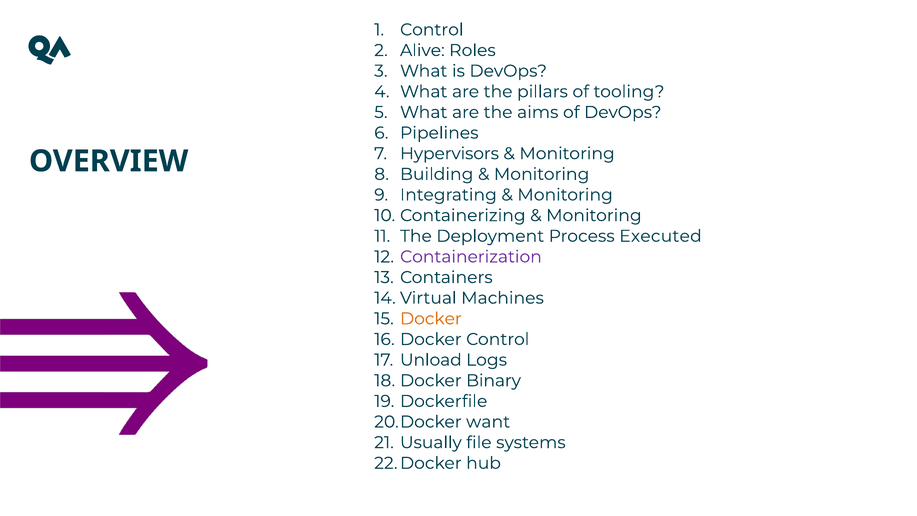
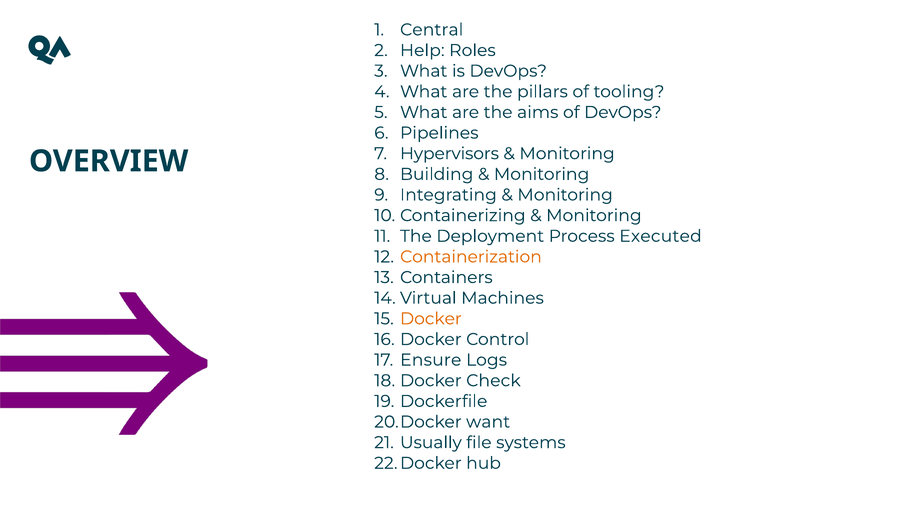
Control at (432, 30): Control -> Central
Alive: Alive -> Help
Containerization colour: purple -> orange
Unload: Unload -> Ensure
Binary: Binary -> Check
